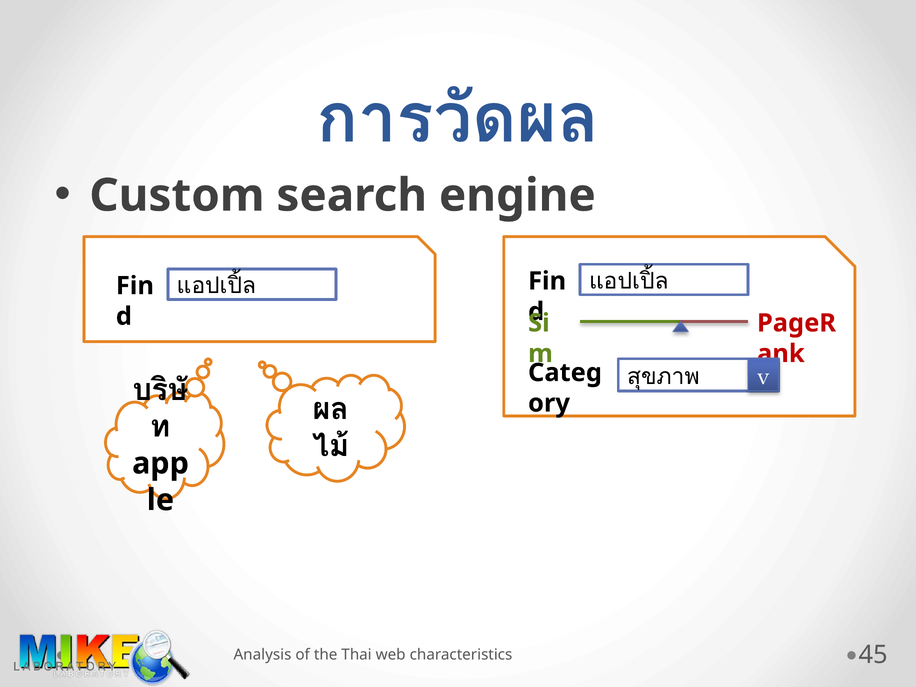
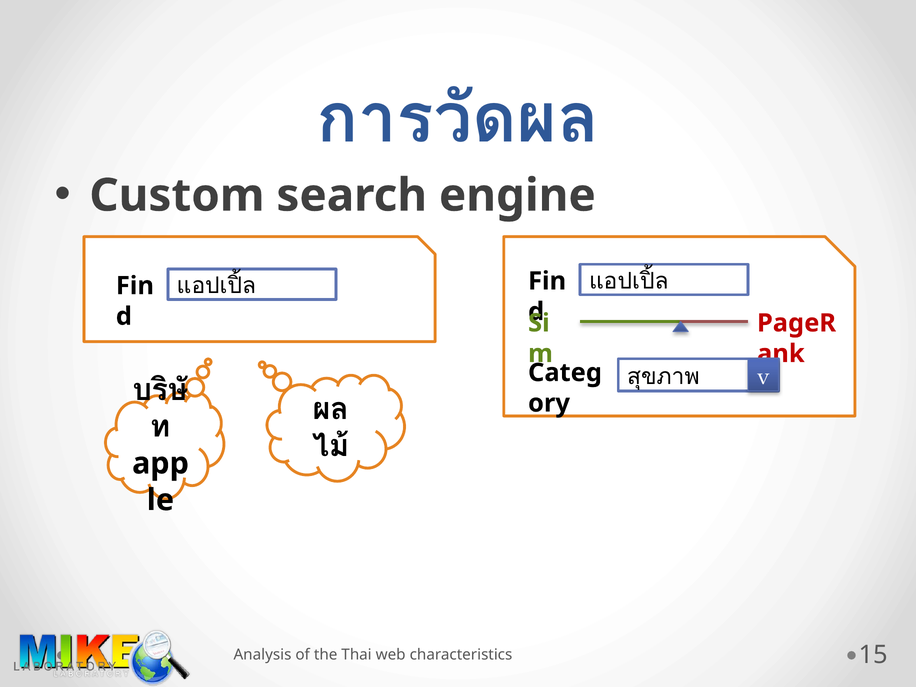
45: 45 -> 15
